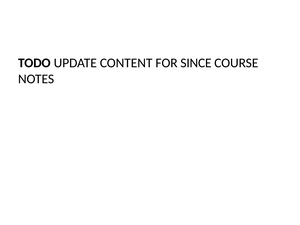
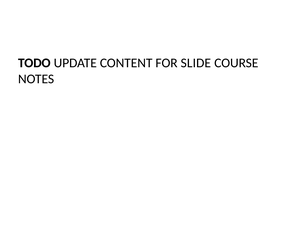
SINCE: SINCE -> SLIDE
